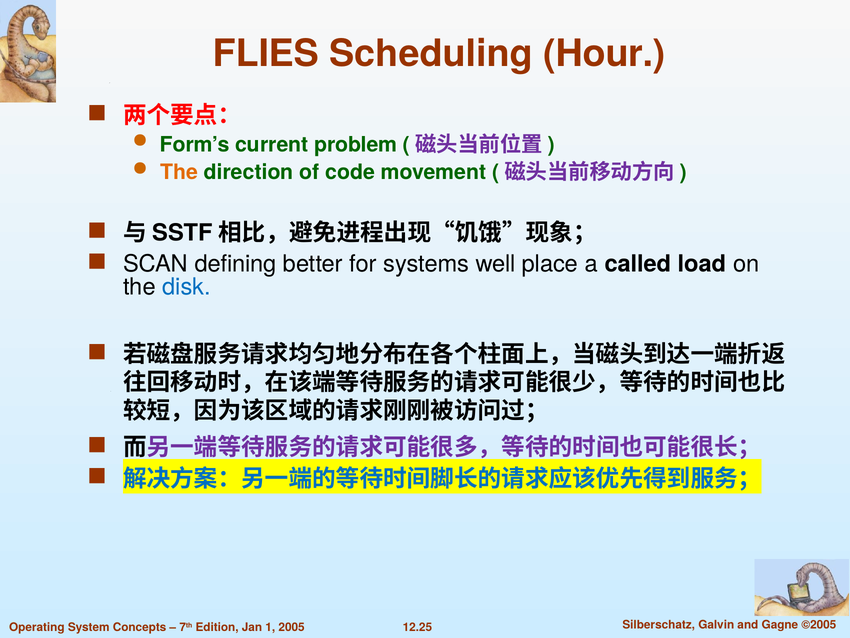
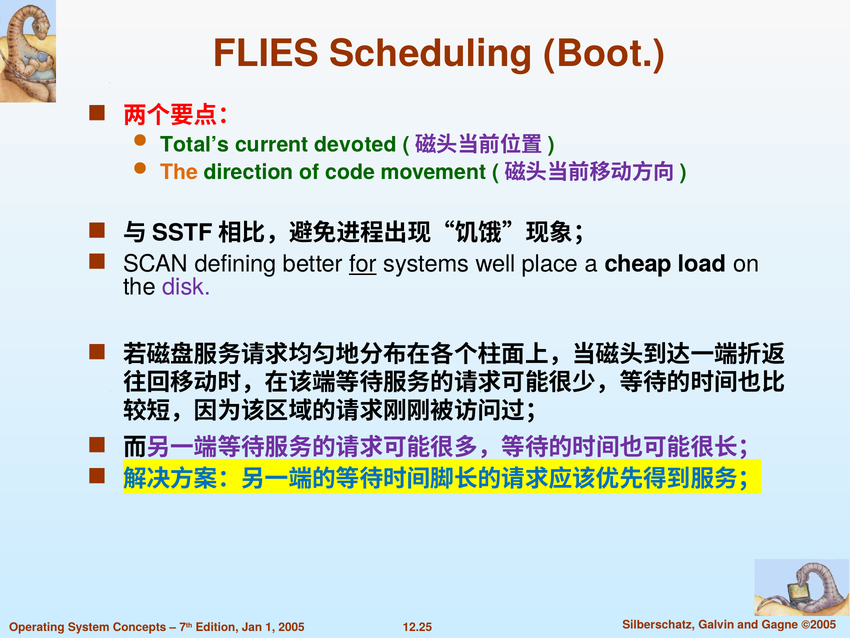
Hour: Hour -> Boot
Form’s: Form’s -> Total’s
problem: problem -> devoted
for underline: none -> present
called: called -> cheap
disk colour: blue -> purple
